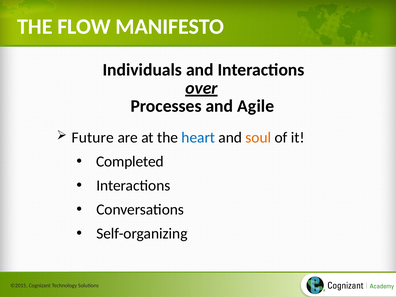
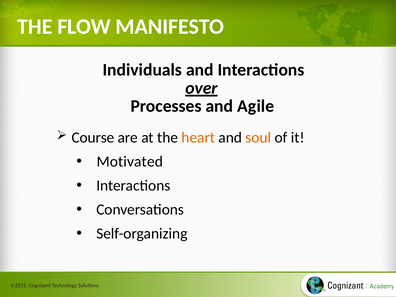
Future: Future -> Course
heart colour: blue -> orange
Completed: Completed -> Motivated
